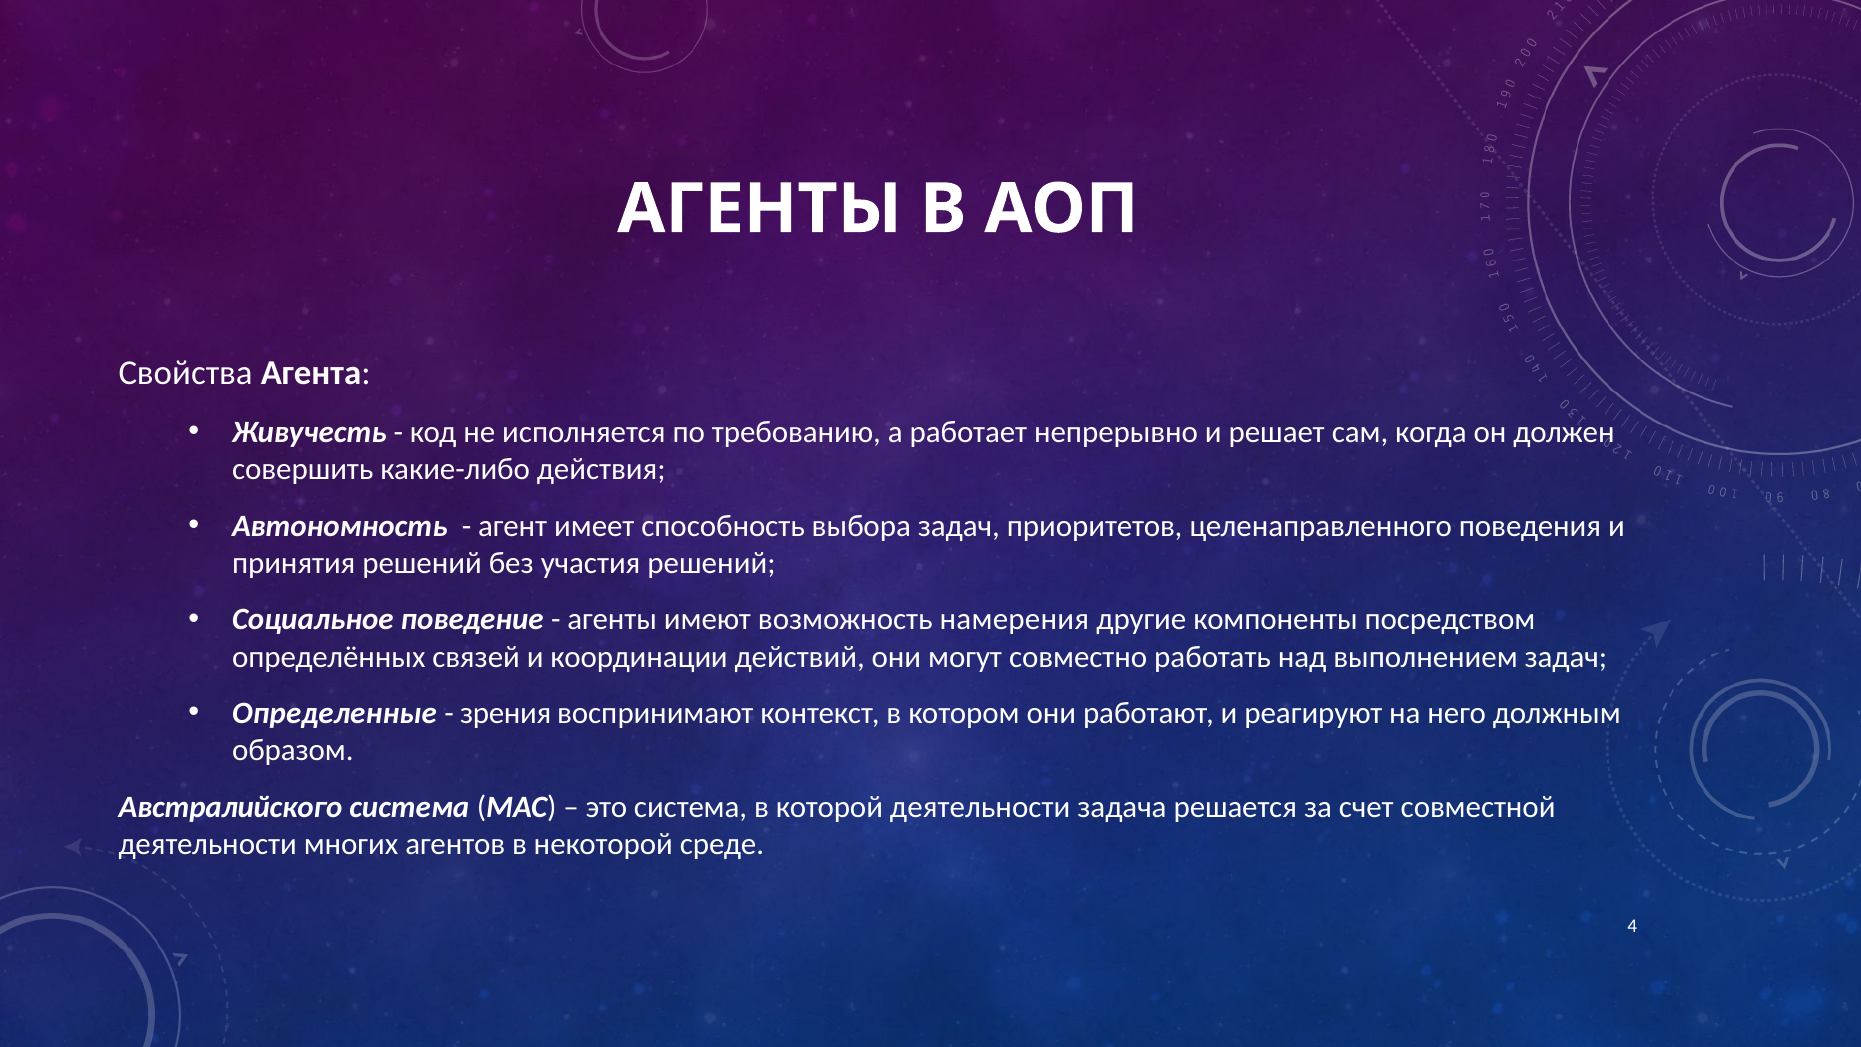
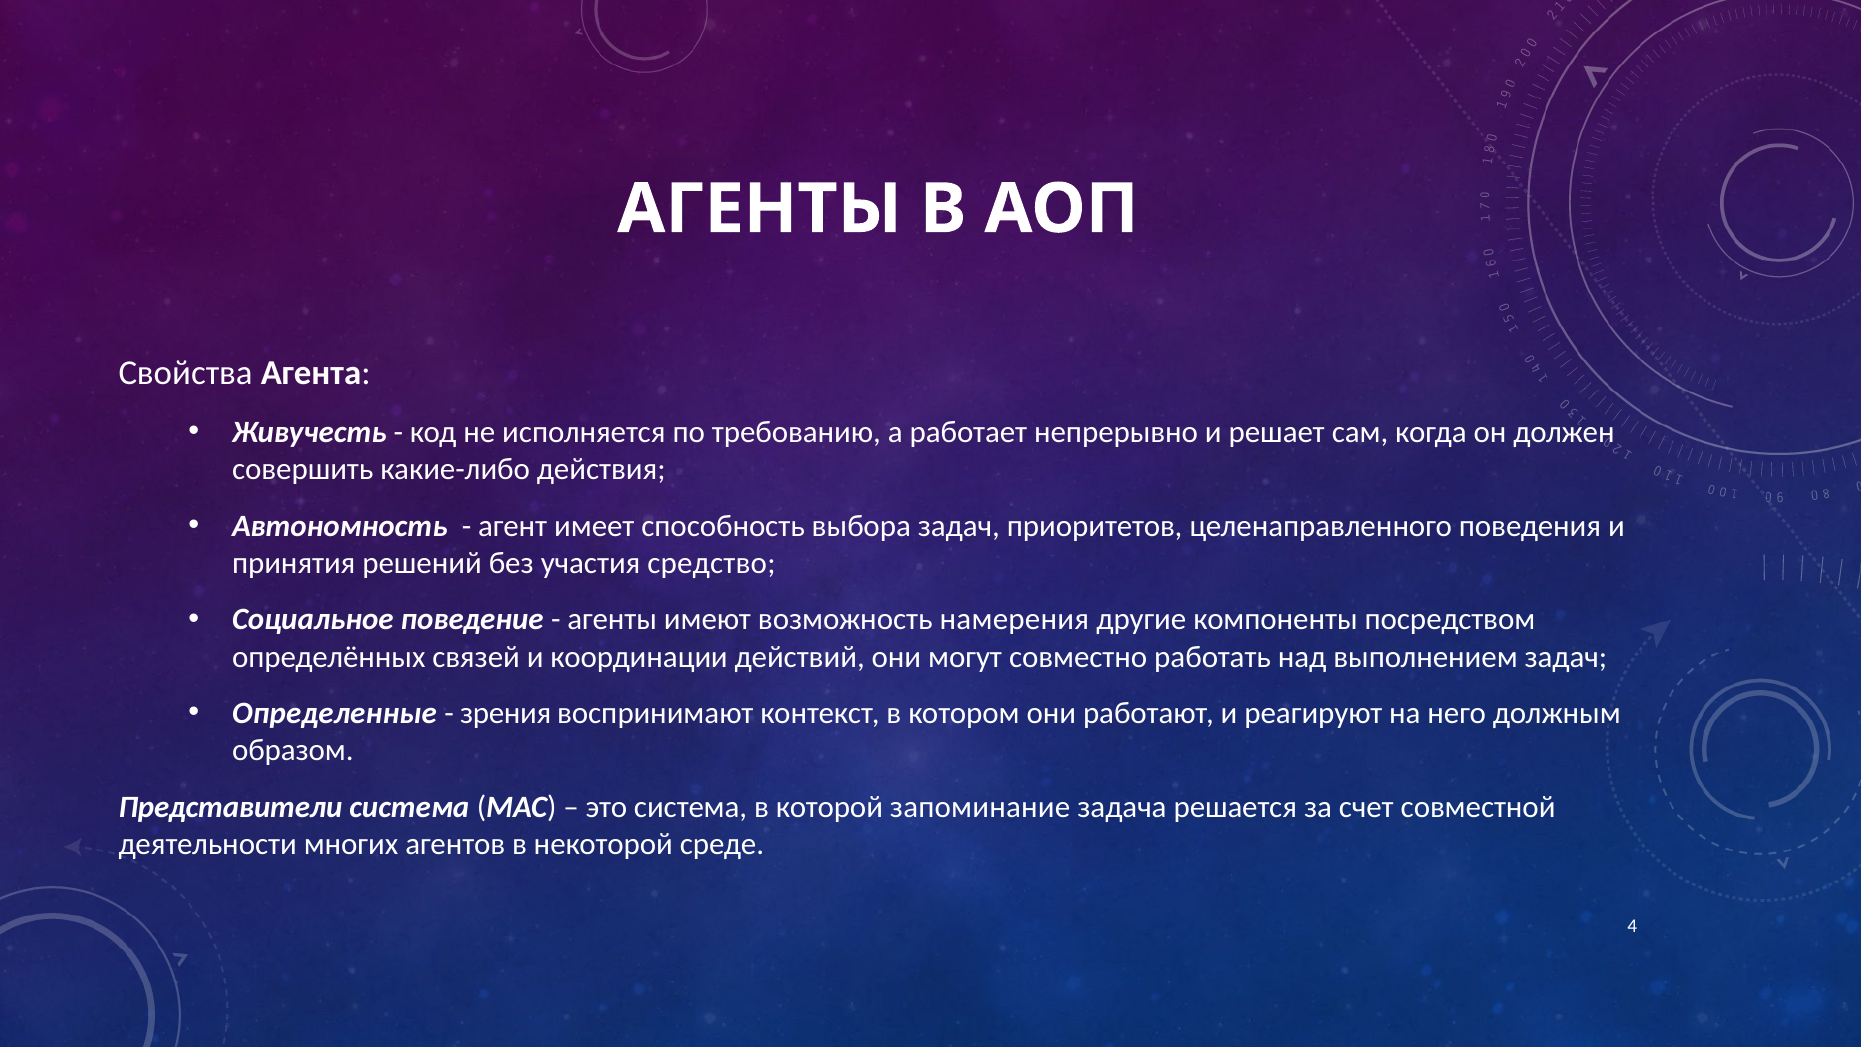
участия решений: решений -> средство
Австралийского: Австралийского -> Представители
которой деятельности: деятельности -> запоминание
